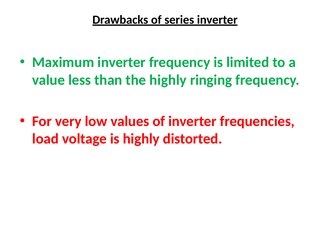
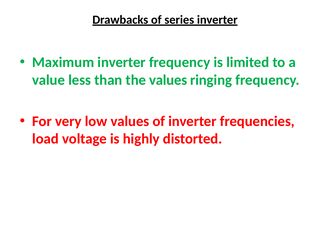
the highly: highly -> values
